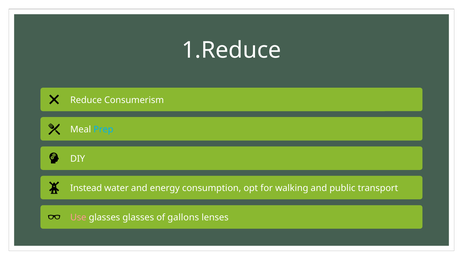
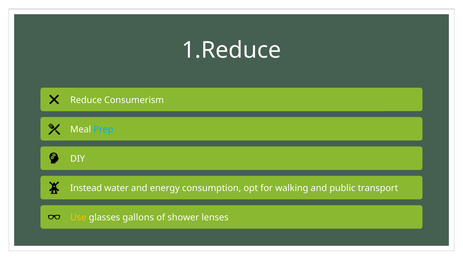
Use colour: pink -> yellow
glasses glasses: glasses -> gallons
gallons: gallons -> shower
